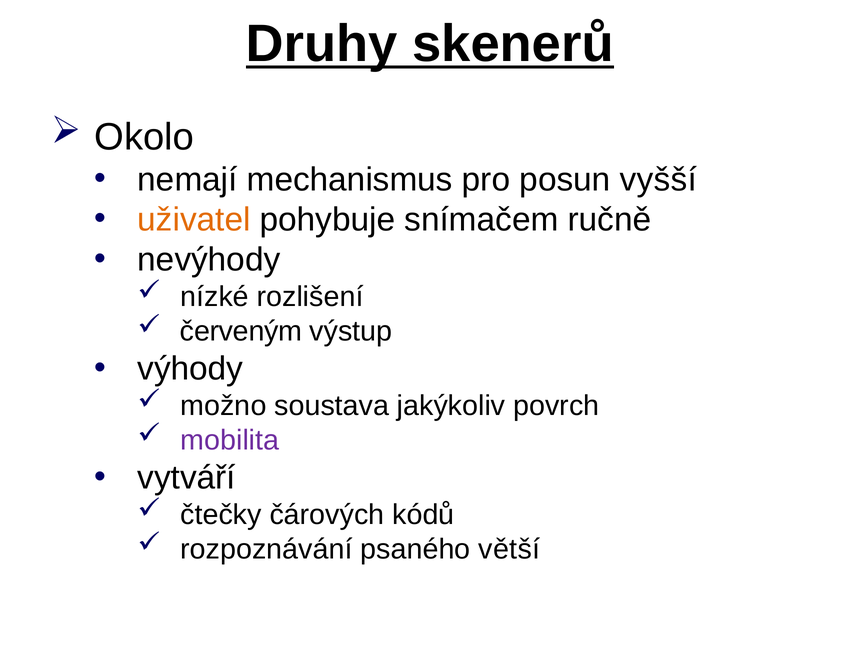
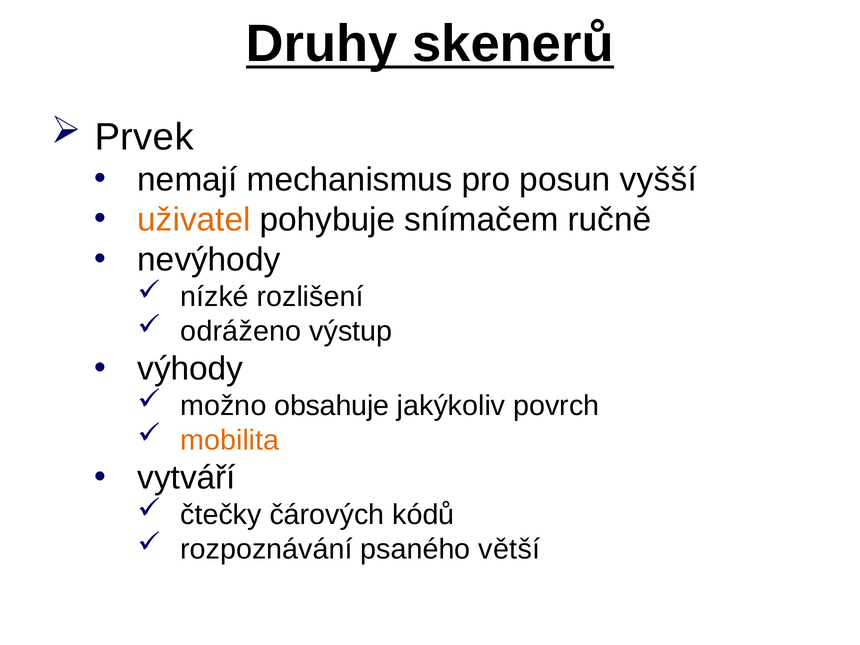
Okolo: Okolo -> Prvek
červeným: červeným -> odráženo
soustava: soustava -> obsahuje
mobilita colour: purple -> orange
